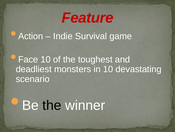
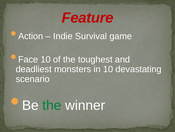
the at (52, 105) colour: black -> green
